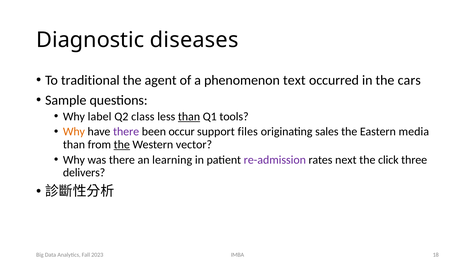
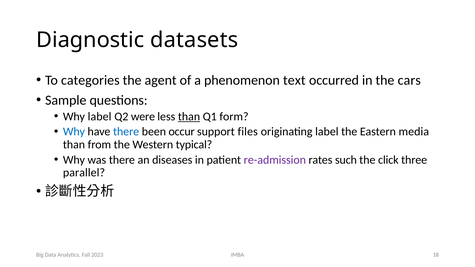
diseases: diseases -> datasets
traditional: traditional -> categories
class: class -> were
tools: tools -> form
Why at (74, 132) colour: orange -> blue
there at (126, 132) colour: purple -> blue
originating sales: sales -> label
the at (122, 145) underline: present -> none
vector: vector -> typical
learning: learning -> diseases
next: next -> such
delivers: delivers -> parallel
